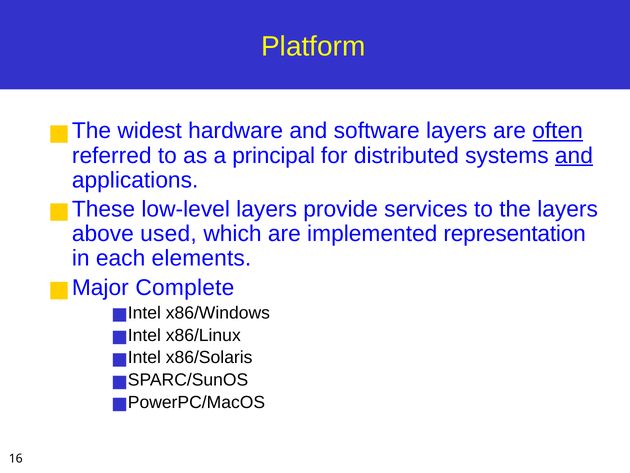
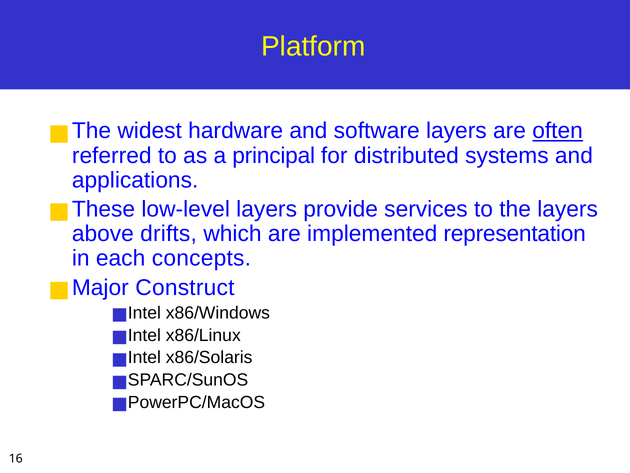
and at (574, 155) underline: present -> none
used: used -> drifts
elements: elements -> concepts
Complete: Complete -> Construct
